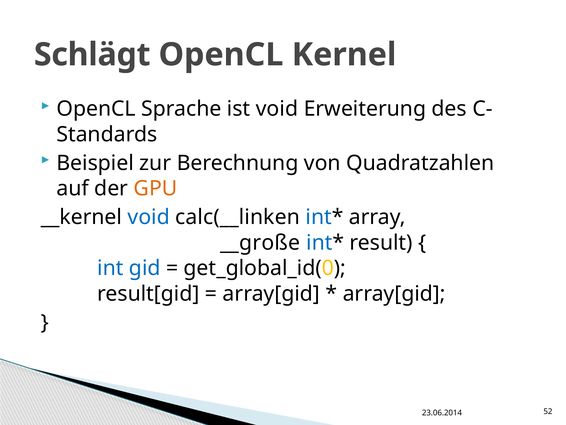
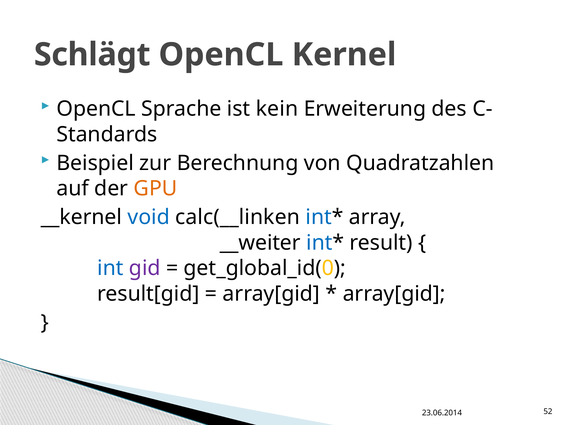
ist void: void -> kein
__große: __große -> __weiter
gid colour: blue -> purple
